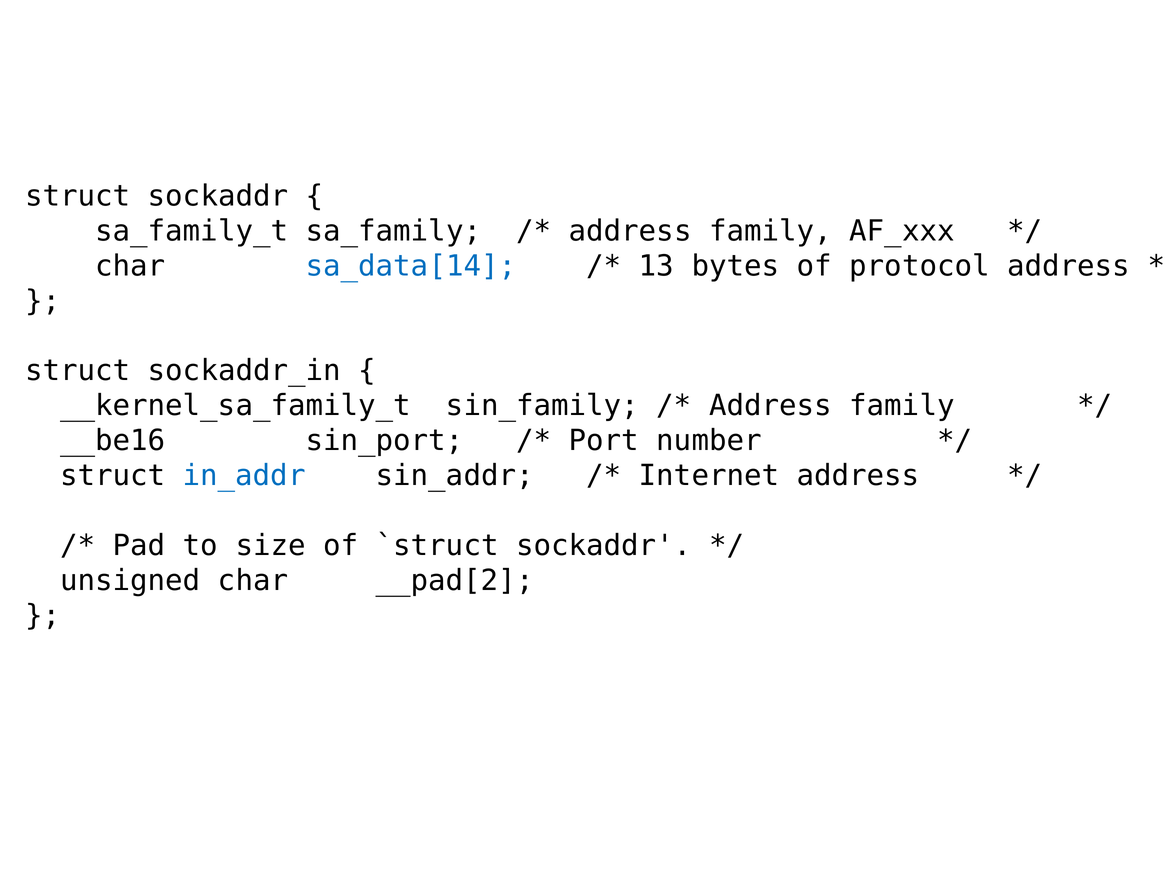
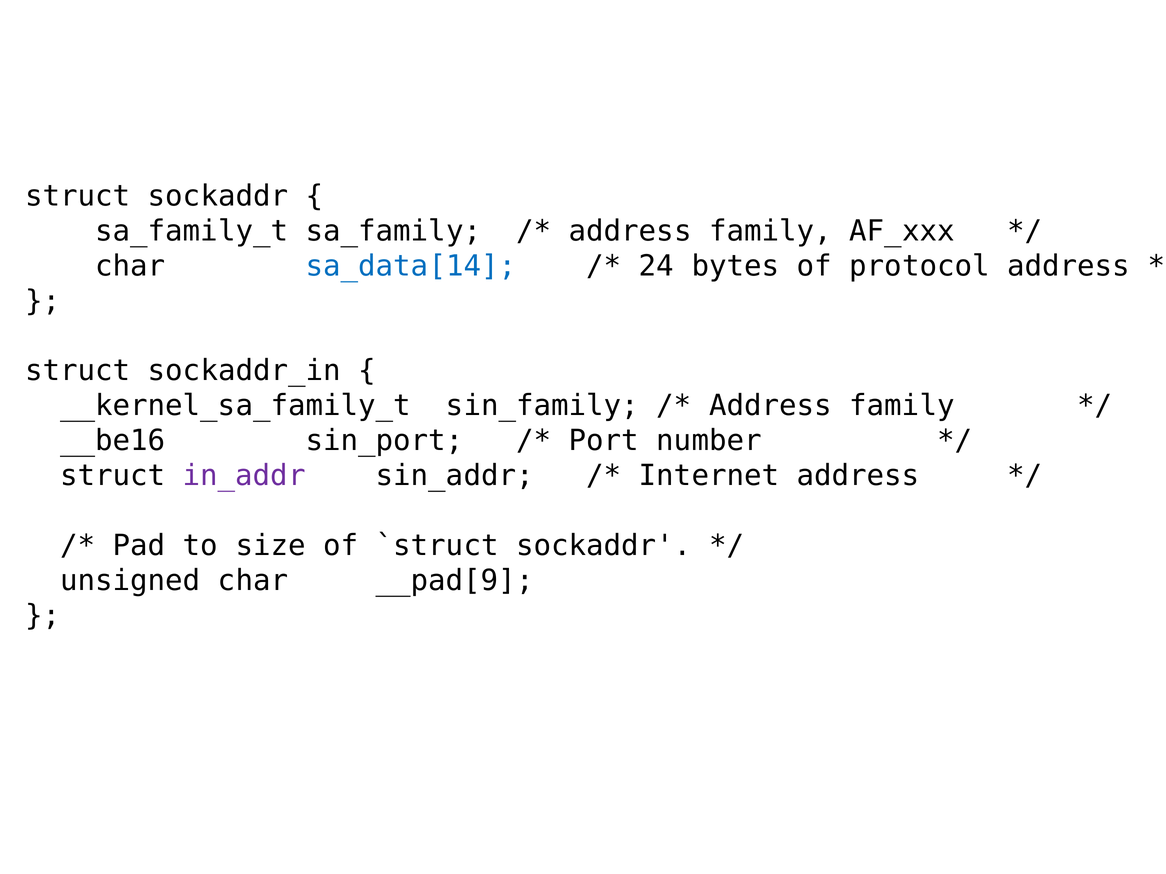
13: 13 -> 24
in_addr colour: blue -> purple
__pad[2: __pad[2 -> __pad[9
